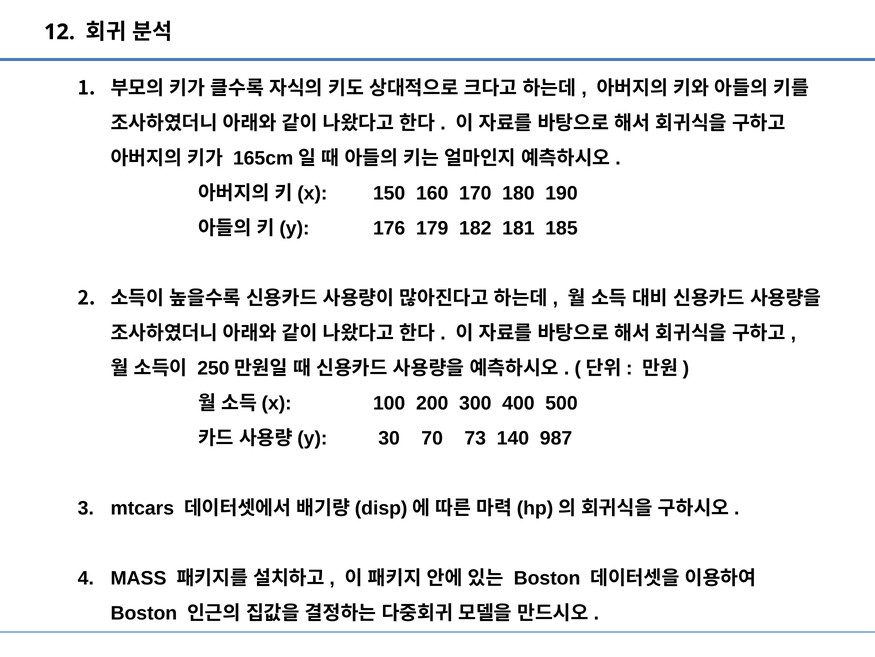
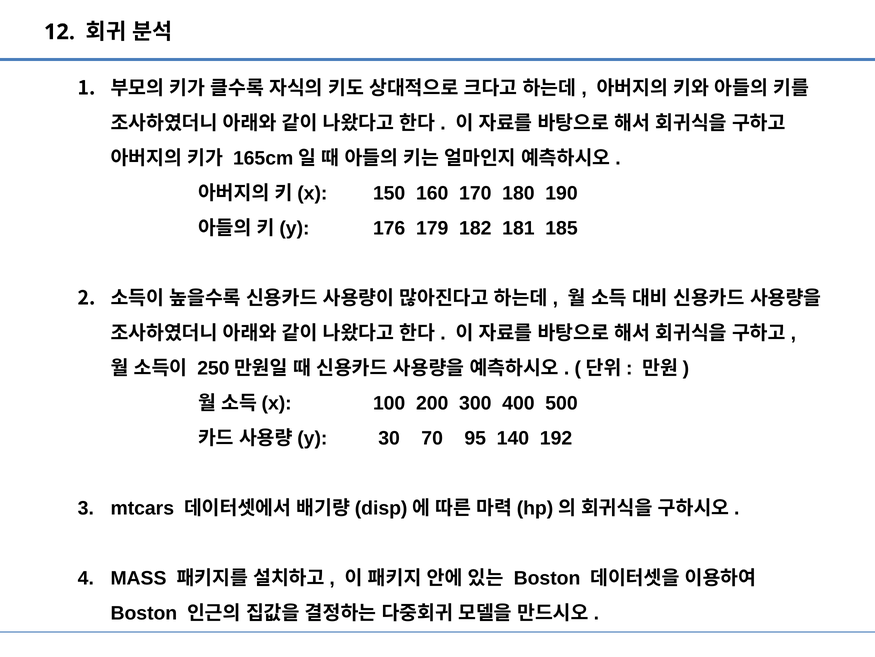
73: 73 -> 95
987: 987 -> 192
